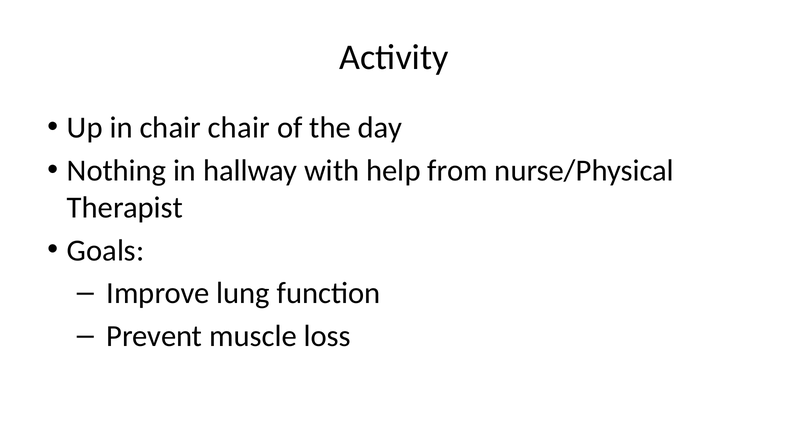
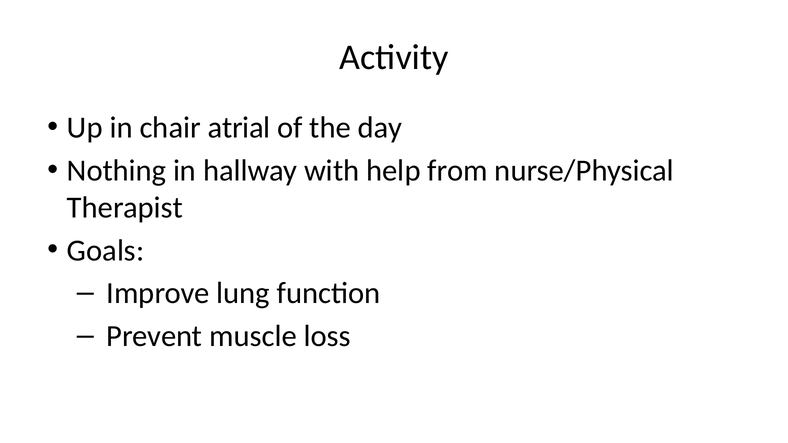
chair chair: chair -> atrial
